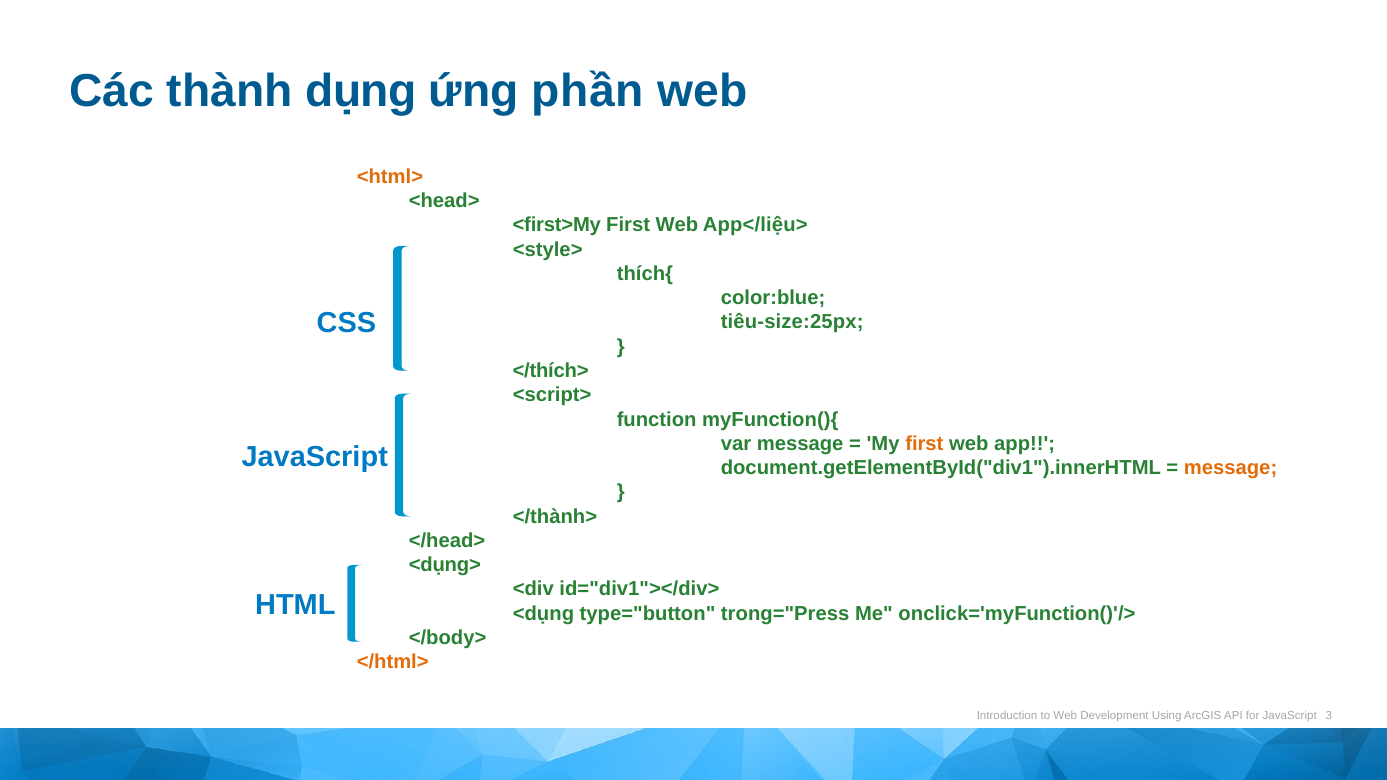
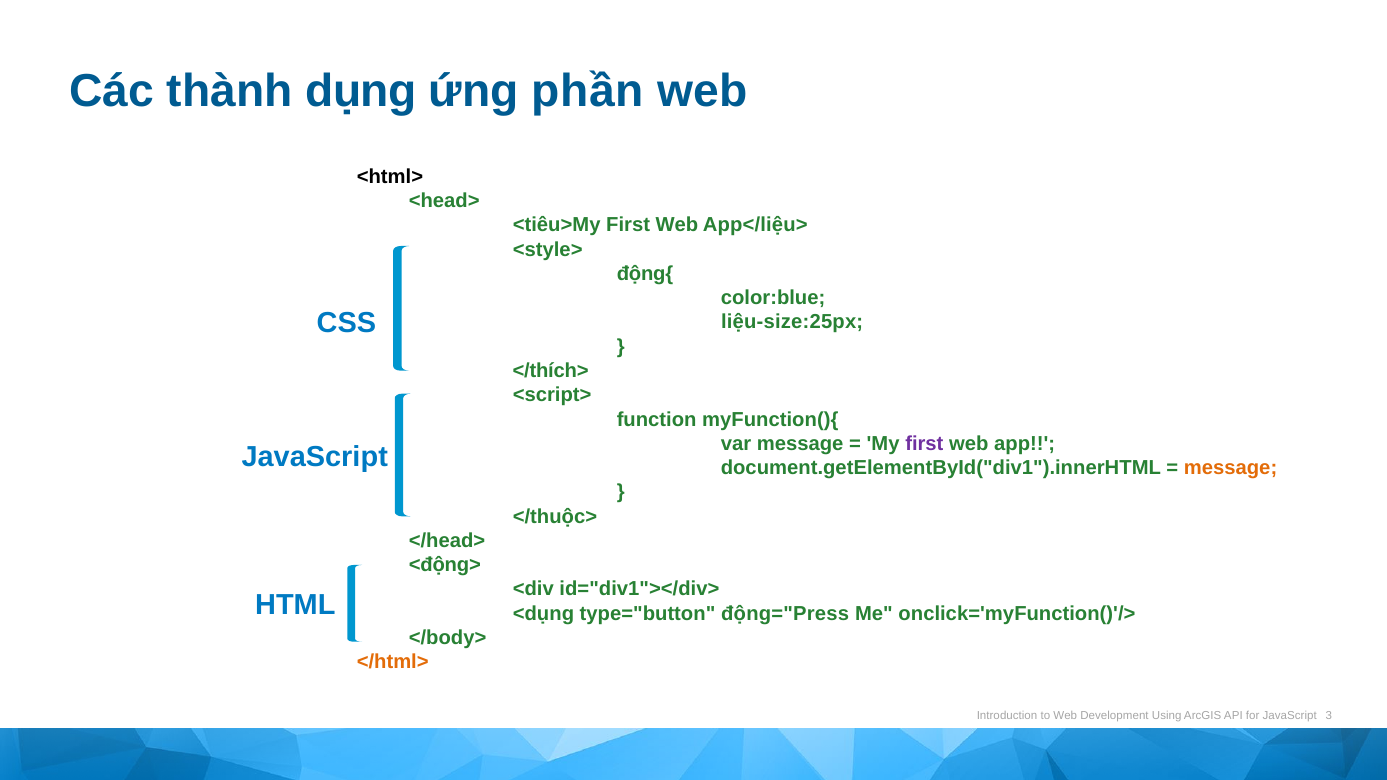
<html> colour: orange -> black
<first>My: <first>My -> <tiêu>My
thích{: thích{ -> động{
tiêu-size:25px: tiêu-size:25px -> liệu-size:25px
first at (924, 444) colour: orange -> purple
</thành>: </thành> -> </thuộc>
<dụng>: <dụng> -> <động>
trong="Press: trong="Press -> động="Press
